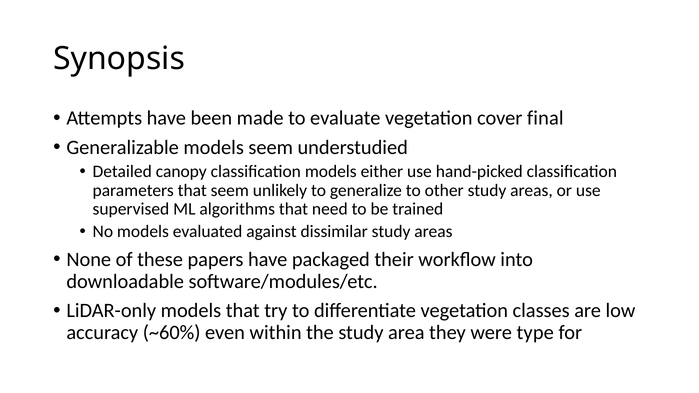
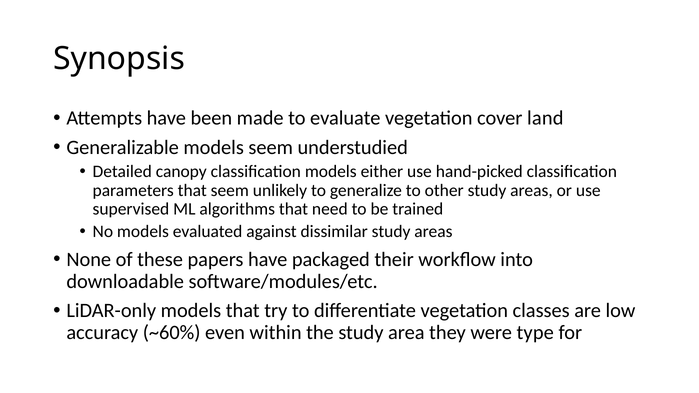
final: final -> land
